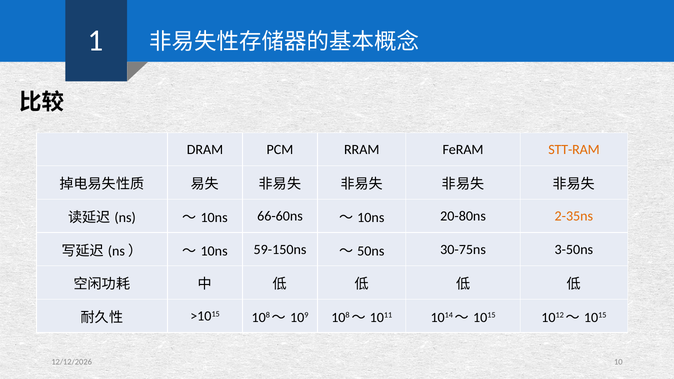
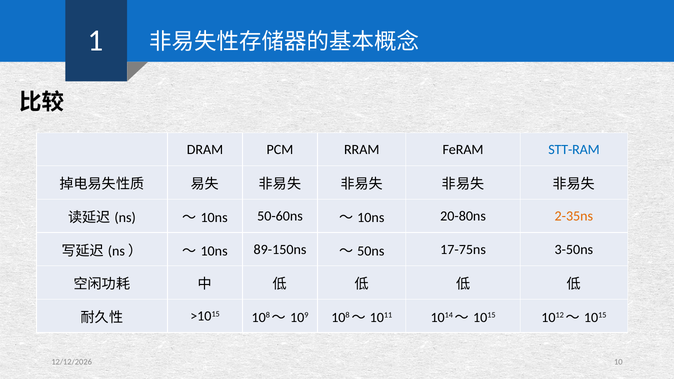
STT-RAM colour: orange -> blue
66-60ns: 66-60ns -> 50-60ns
59-150ns: 59-150ns -> 89-150ns
30-75ns: 30-75ns -> 17-75ns
